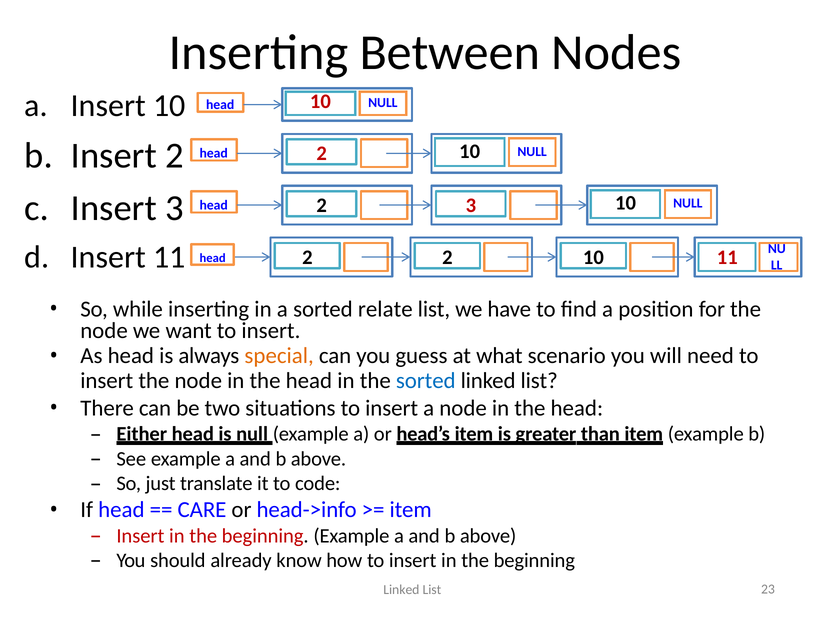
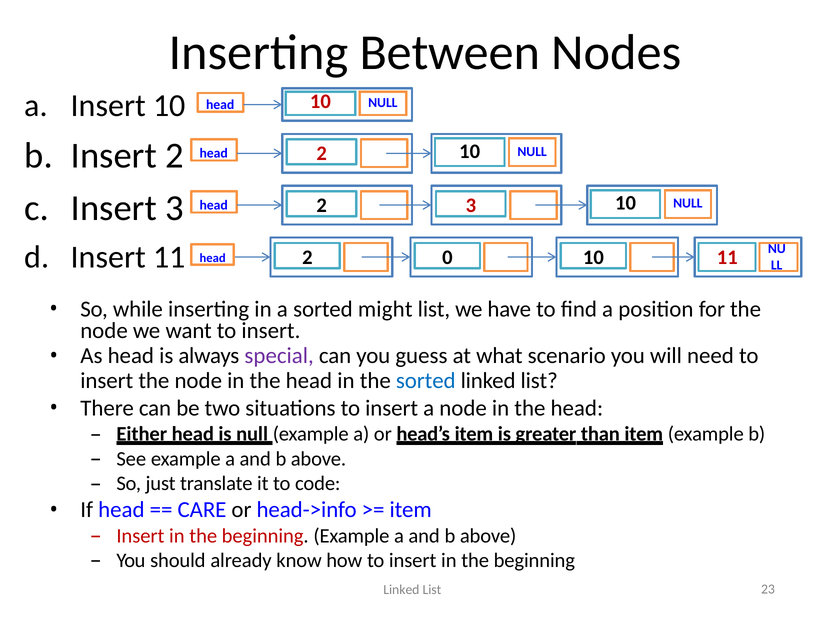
2 at (447, 257): 2 -> 0
relate: relate -> might
special colour: orange -> purple
